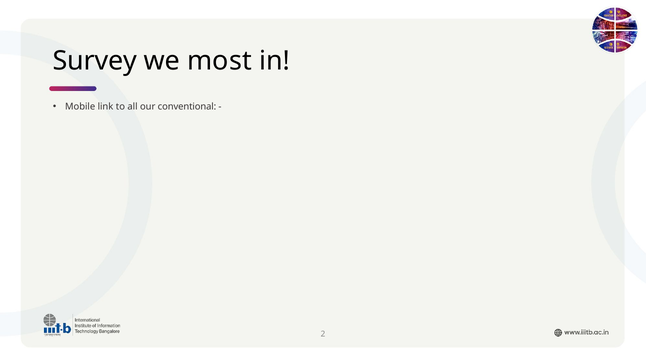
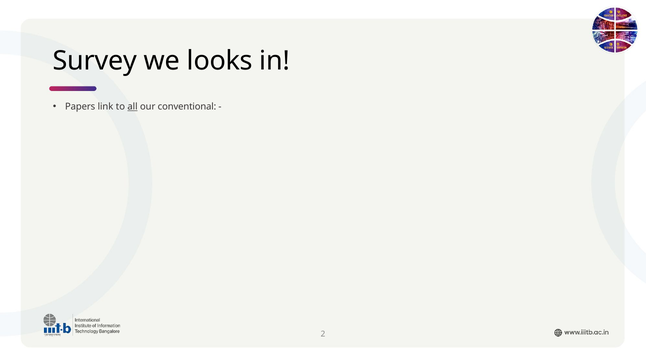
most: most -> looks
Mobile: Mobile -> Papers
all underline: none -> present
